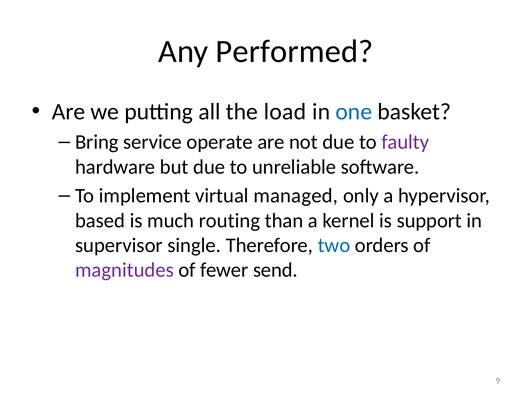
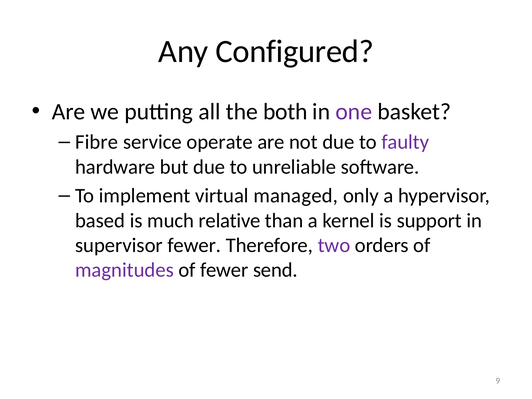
Performed: Performed -> Configured
load: load -> both
one colour: blue -> purple
Bring: Bring -> Fibre
routing: routing -> relative
supervisor single: single -> fewer
two colour: blue -> purple
